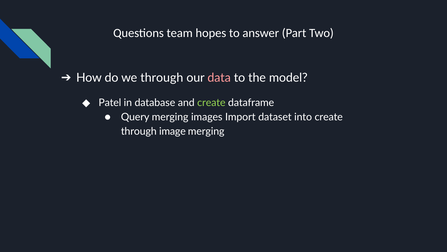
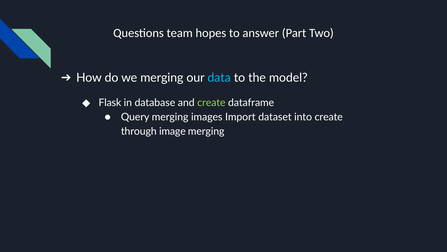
we through: through -> merging
data colour: pink -> light blue
Patel: Patel -> Flask
